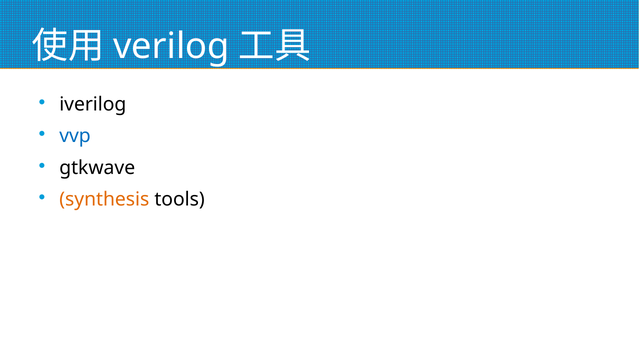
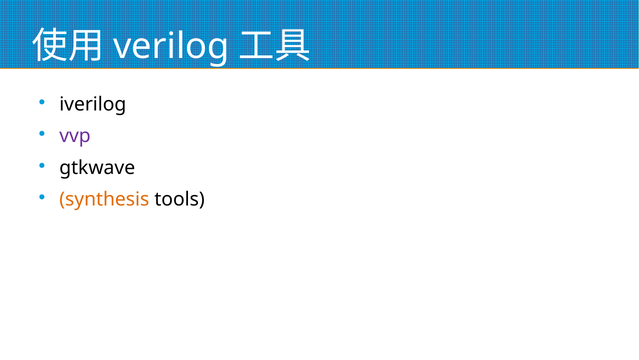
vvp colour: blue -> purple
